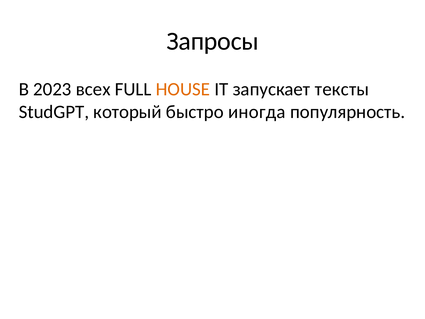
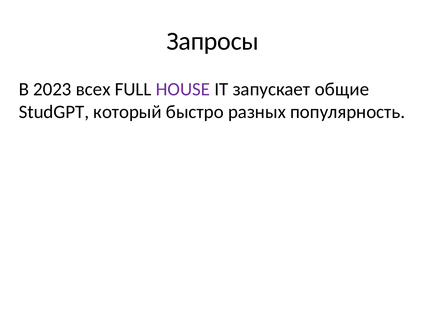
HOUSE colour: orange -> purple
тексты: тексты -> общие
иногда: иногда -> разных
